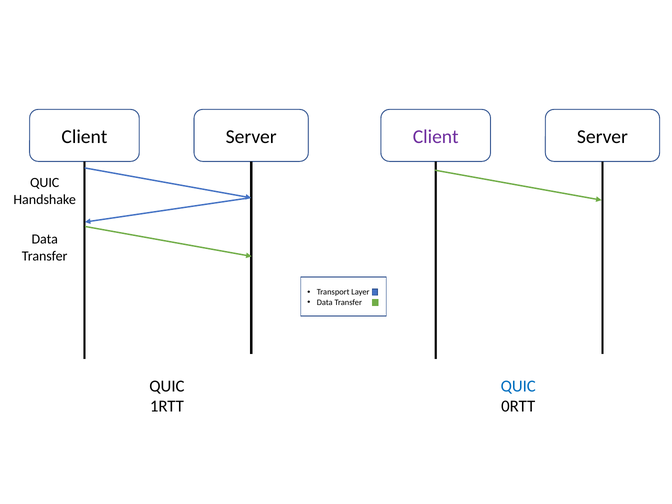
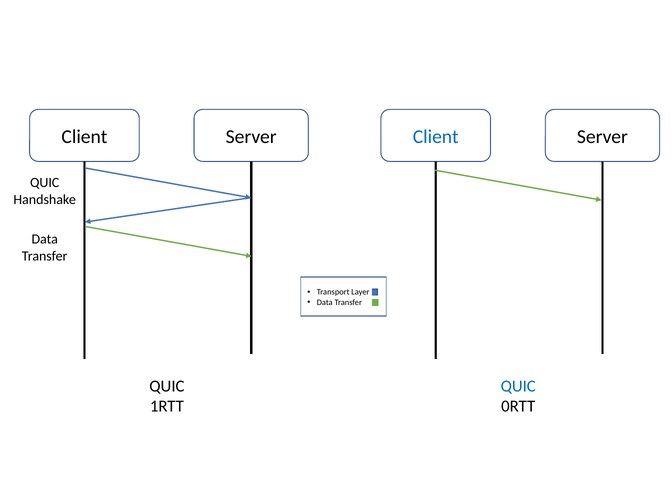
Client at (436, 137) colour: purple -> blue
